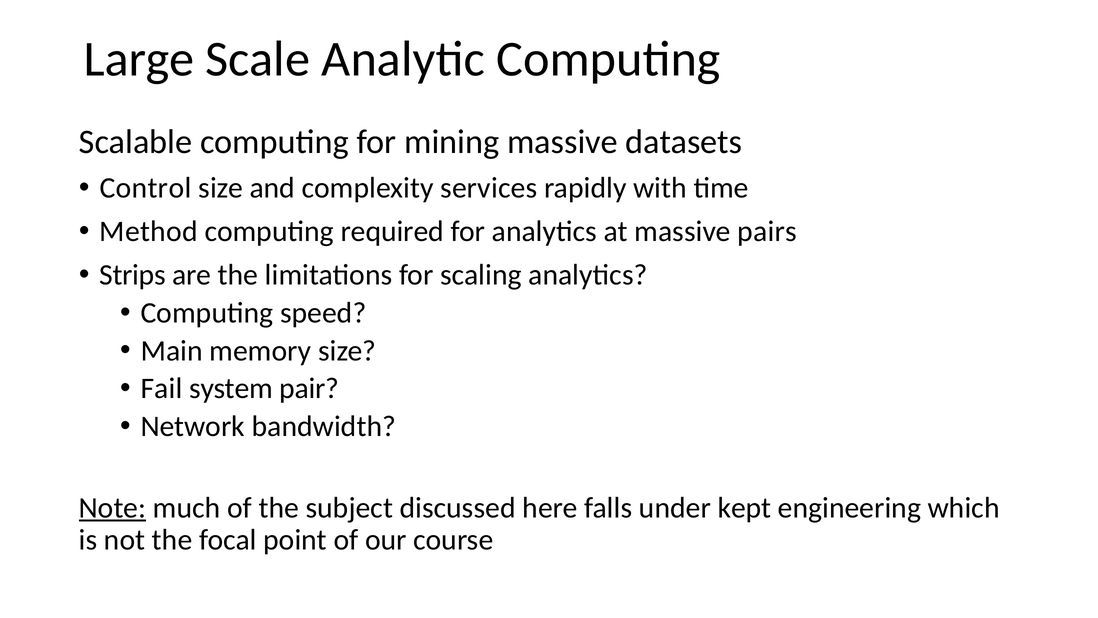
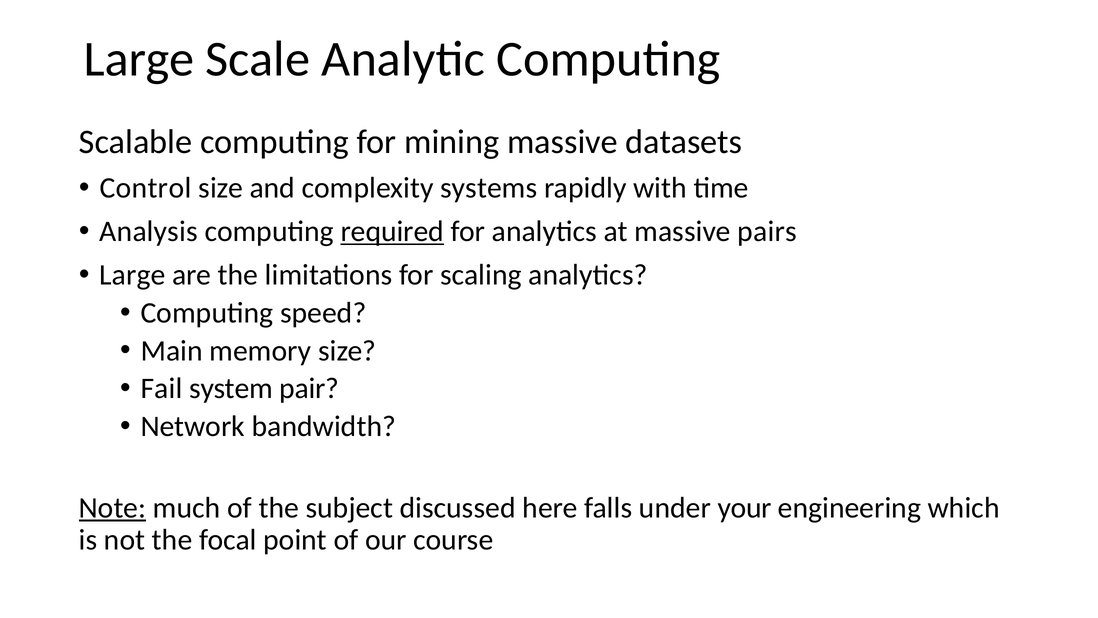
services: services -> systems
Method: Method -> Analysis
required underline: none -> present
Strips at (133, 275): Strips -> Large
kept: kept -> your
